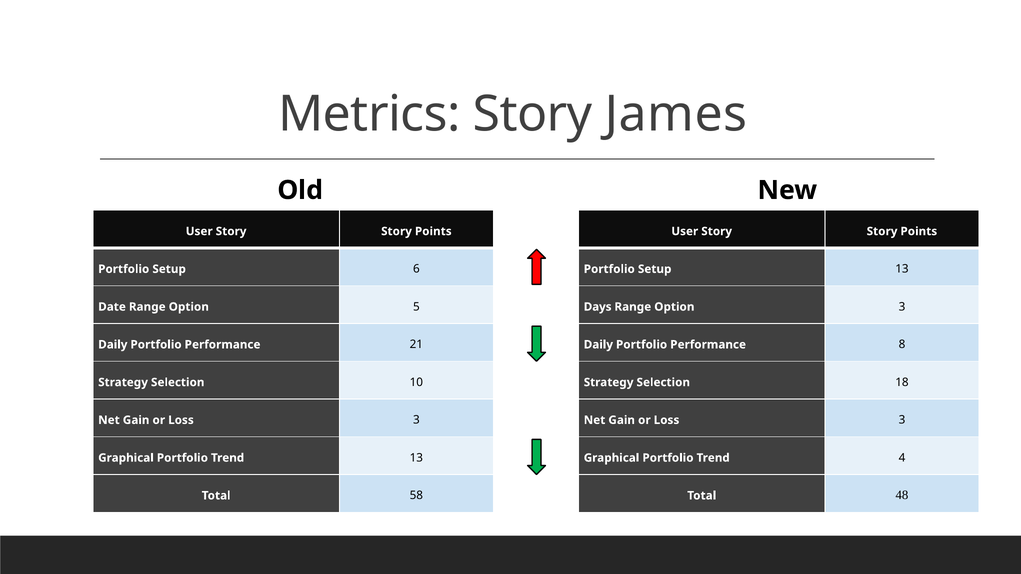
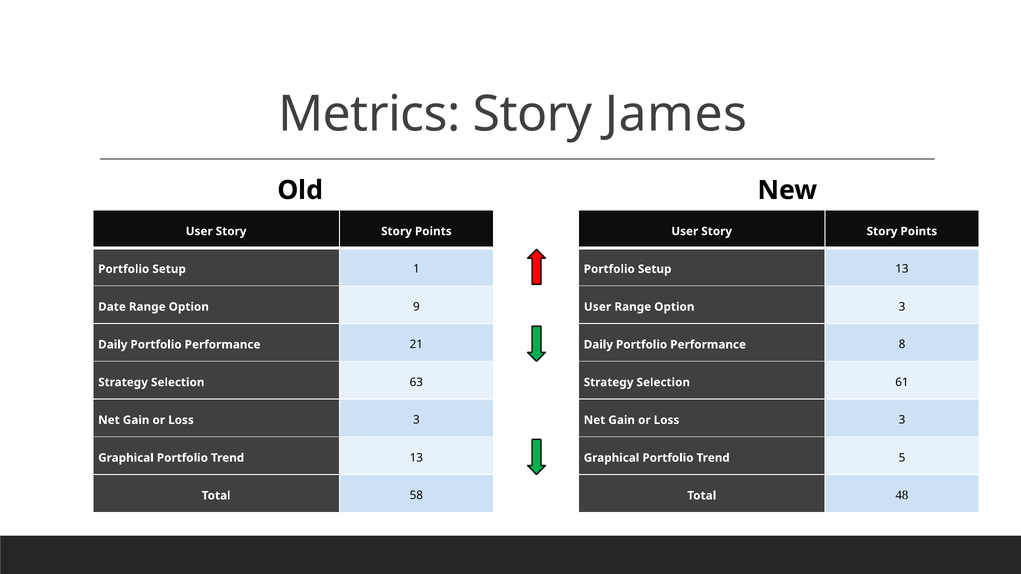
6: 6 -> 1
5: 5 -> 9
Days at (598, 307): Days -> User
10: 10 -> 63
18: 18 -> 61
4: 4 -> 5
